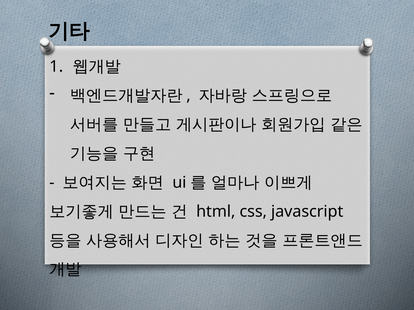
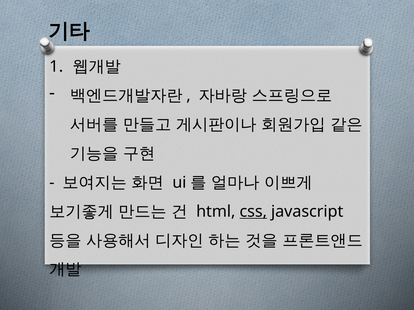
css underline: none -> present
